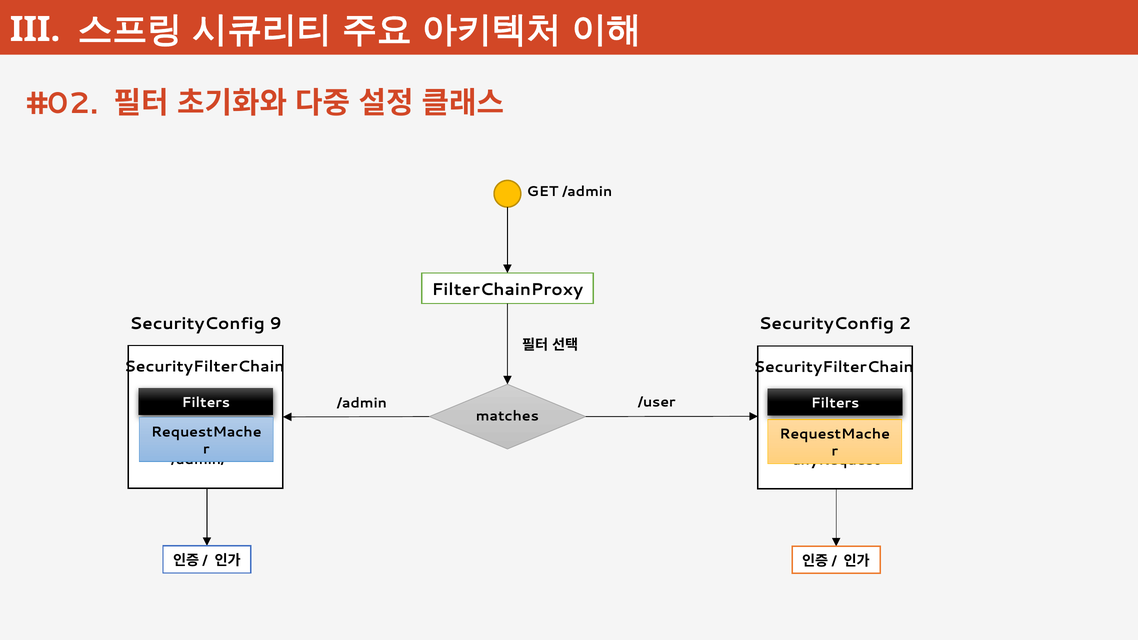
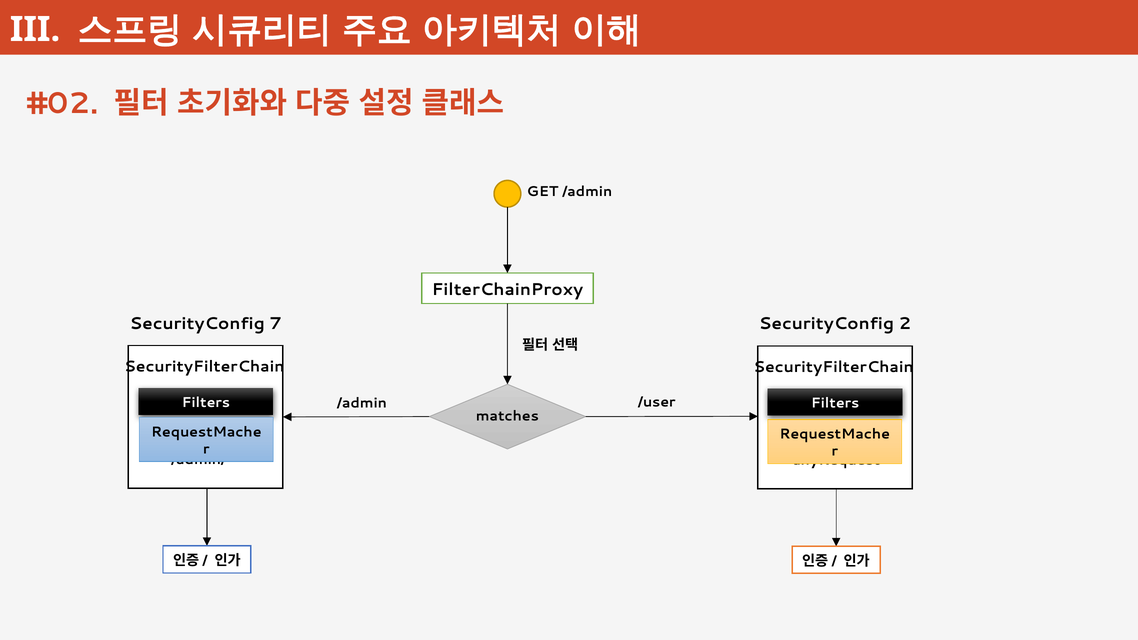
9: 9 -> 7
